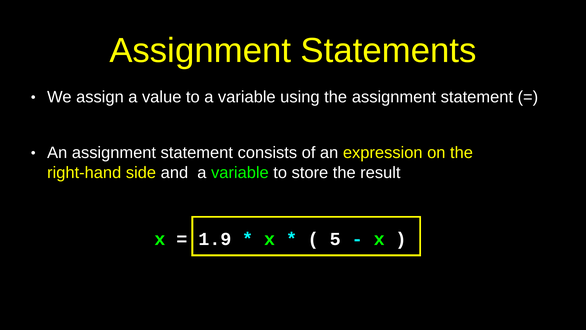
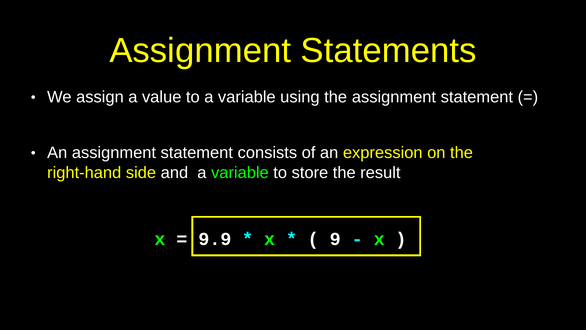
1.9: 1.9 -> 9.9
5: 5 -> 9
